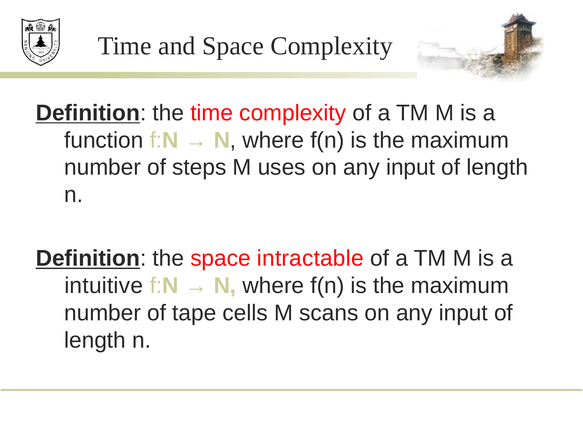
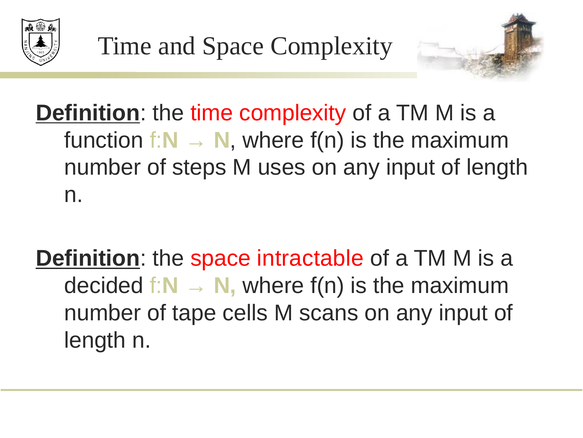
intuitive: intuitive -> decided
